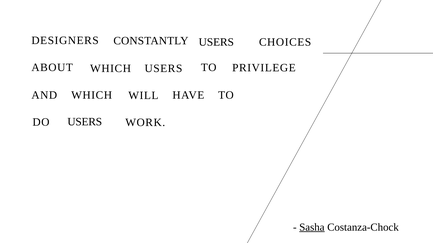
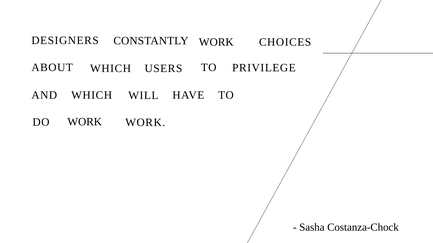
USERS at (216, 42): USERS -> WORK
USERS at (85, 122): USERS -> WORK
Sasha underline: present -> none
